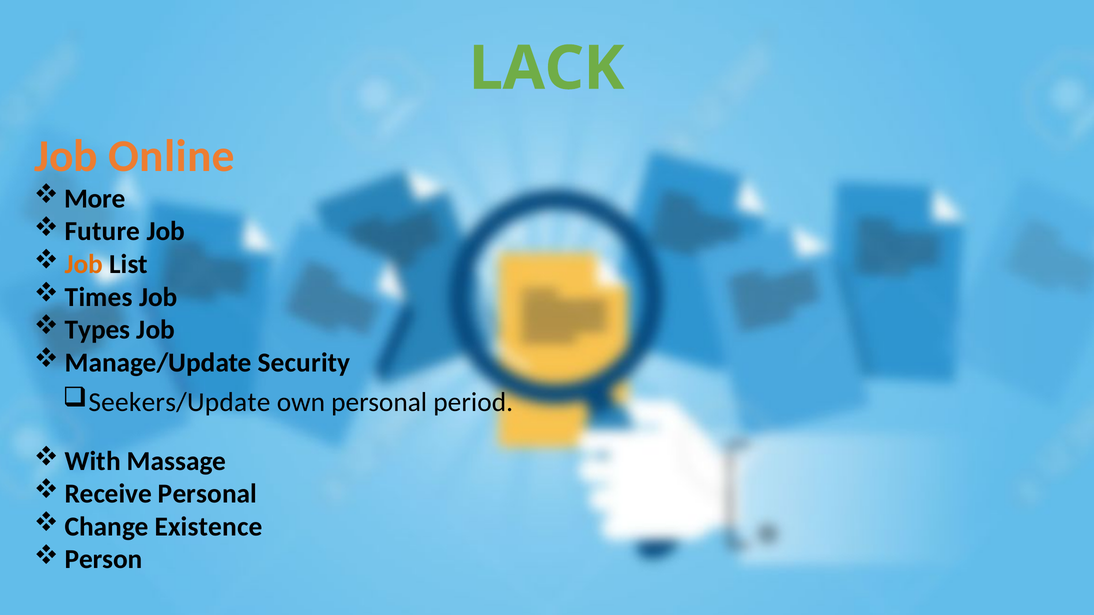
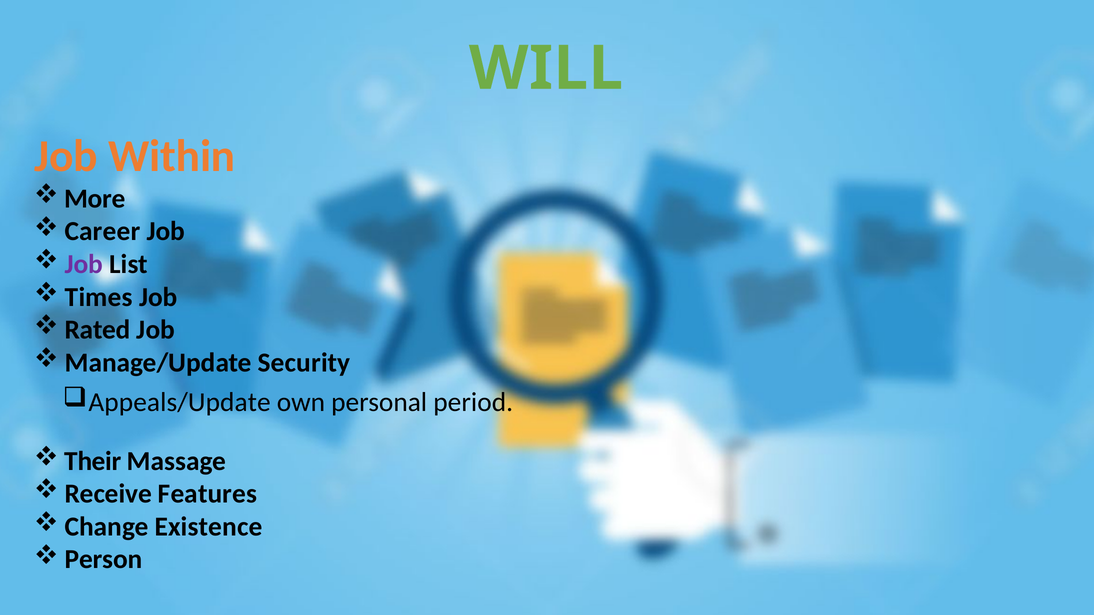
LACK: LACK -> WILL
Online: Online -> Within
Future: Future -> Career
Job at (84, 264) colour: orange -> purple
Types: Types -> Rated
Seekers/Update: Seekers/Update -> Appeals/Update
With: With -> Their
Receive Personal: Personal -> Features
